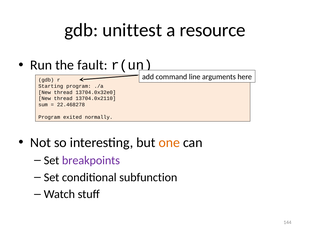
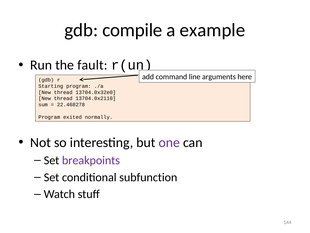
unittest: unittest -> compile
resource: resource -> example
one colour: orange -> purple
